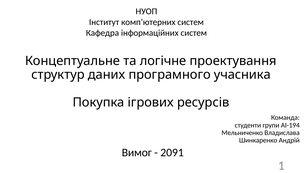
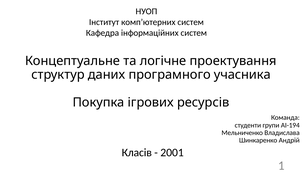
Вимог: Вимог -> Класів
2091: 2091 -> 2001
